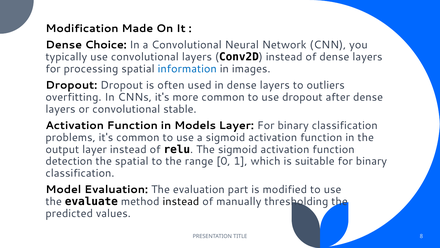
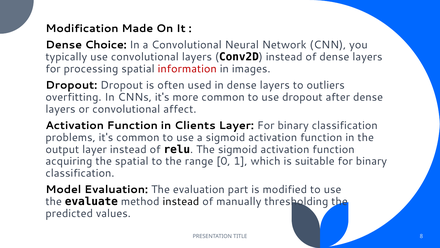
information colour: blue -> red
stable: stable -> affect
Models: Models -> Clients
detection: detection -> acquiring
